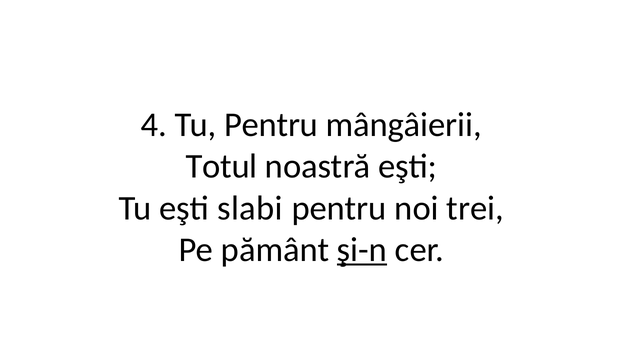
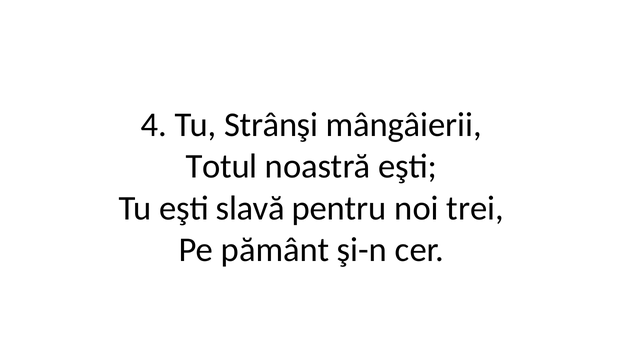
Tu Pentru: Pentru -> Strânşi
slabi: slabi -> slavă
şi-n underline: present -> none
